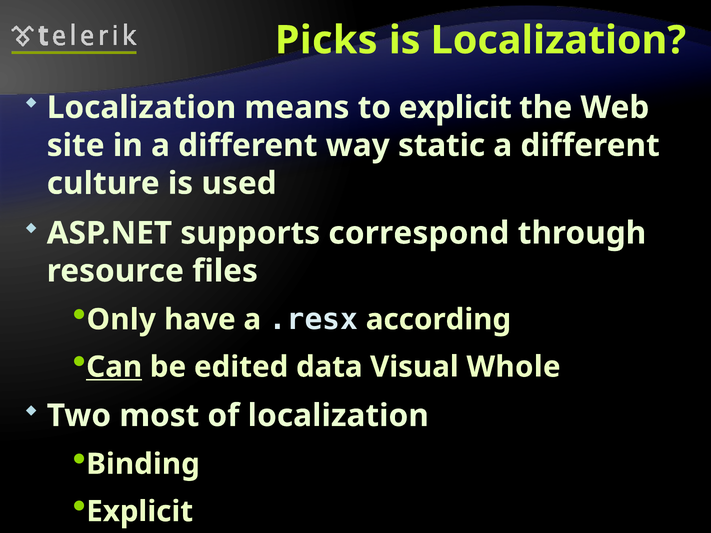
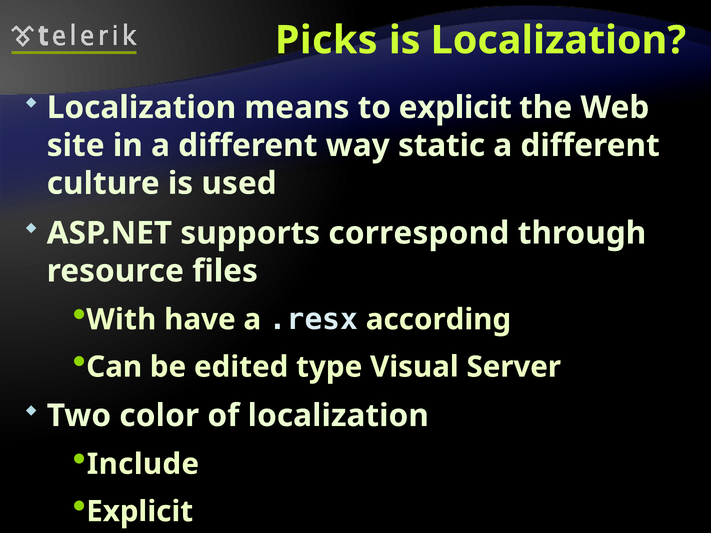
Only: Only -> With
Can underline: present -> none
data: data -> type
Whole: Whole -> Server
most: most -> color
Binding: Binding -> Include
